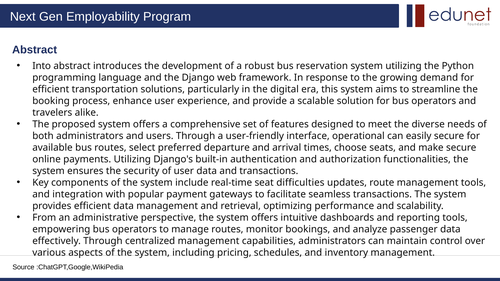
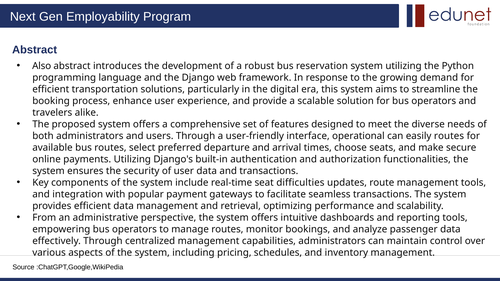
Into: Into -> Also
easily secure: secure -> routes
